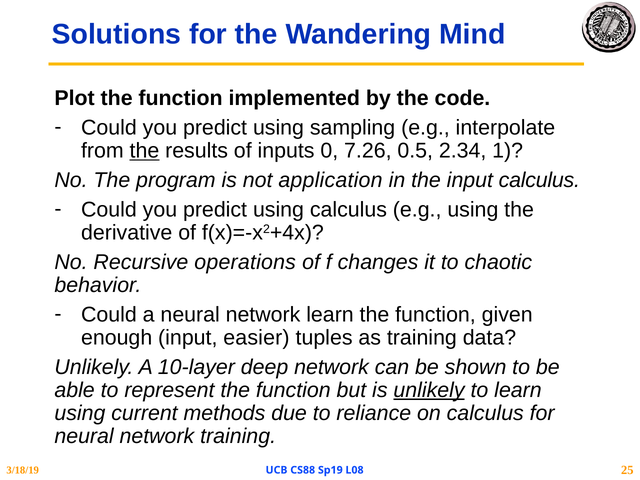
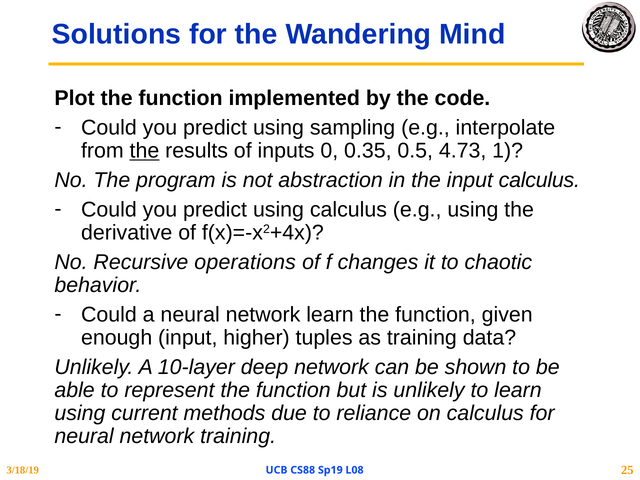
7.26: 7.26 -> 0.35
2.34: 2.34 -> 4.73
application: application -> abstraction
easier: easier -> higher
unlikely at (429, 390) underline: present -> none
